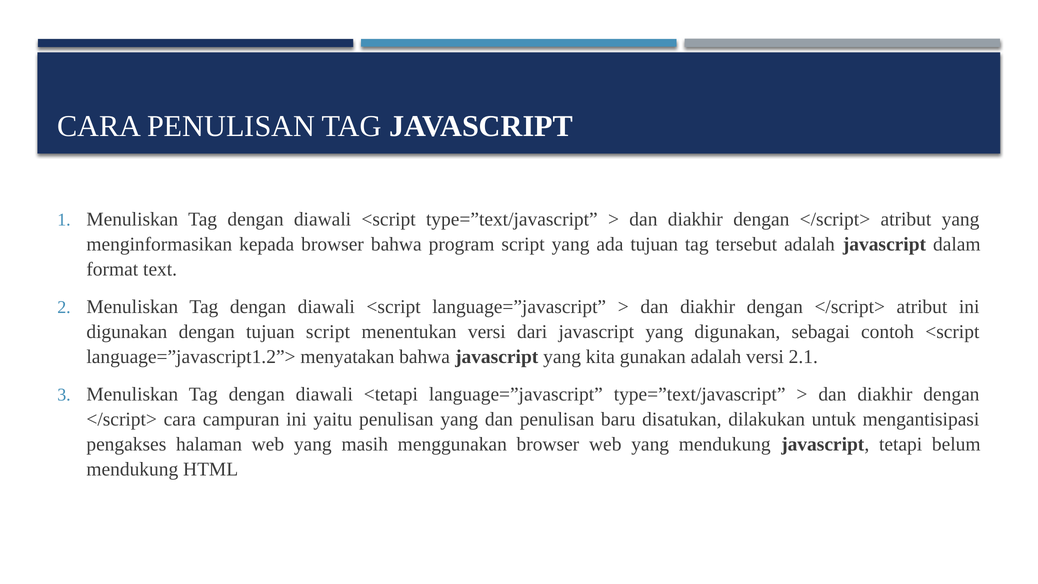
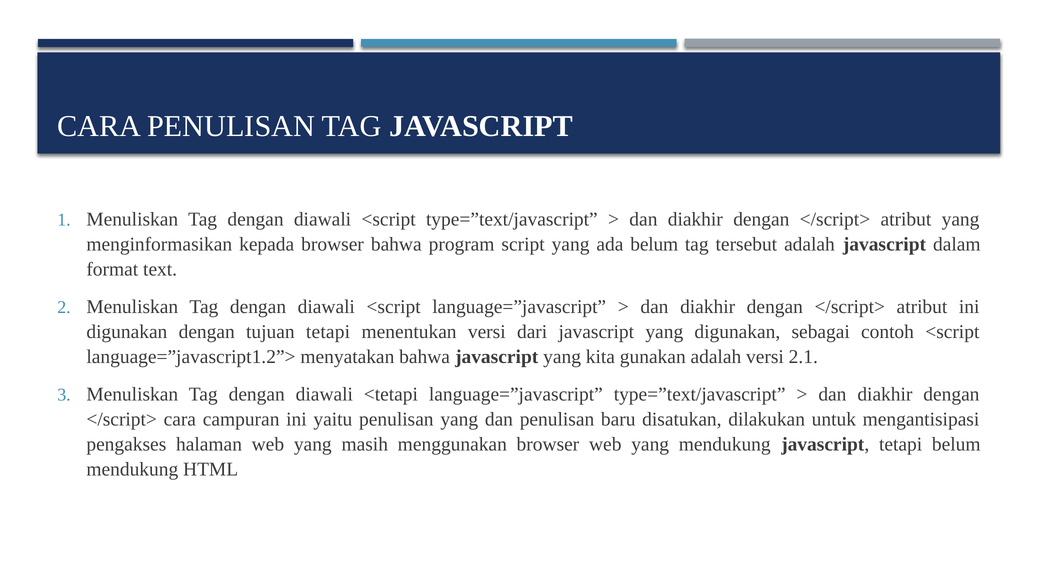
ada tujuan: tujuan -> belum
tujuan script: script -> tetapi
